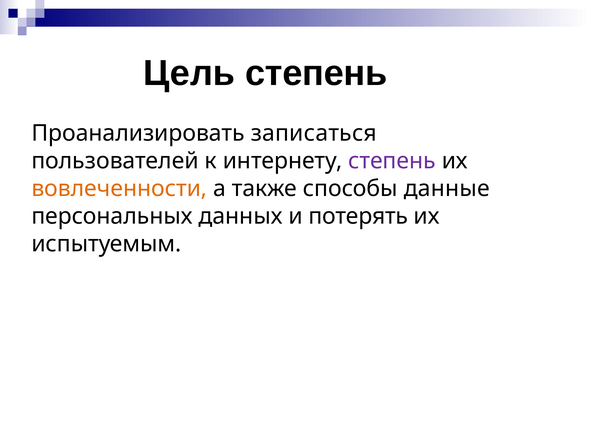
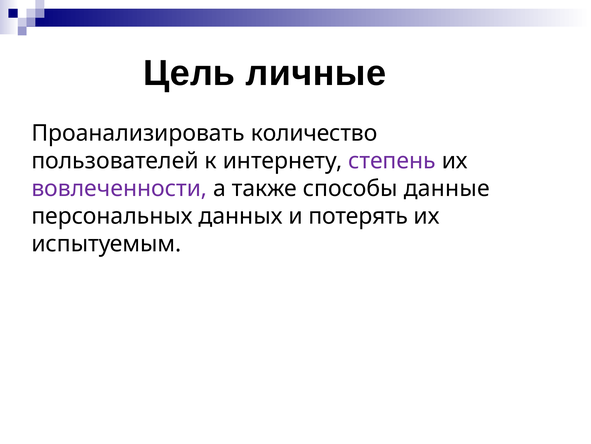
Цель степень: степень -> личные
записаться: записаться -> количество
вовлеченности colour: orange -> purple
